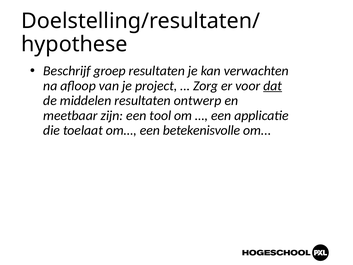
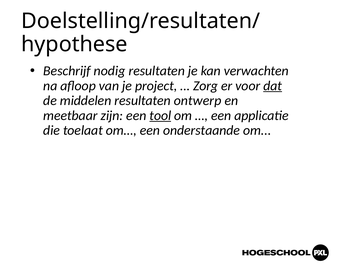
groep: groep -> nodig
tool underline: none -> present
betekenisvolle: betekenisvolle -> onderstaande
